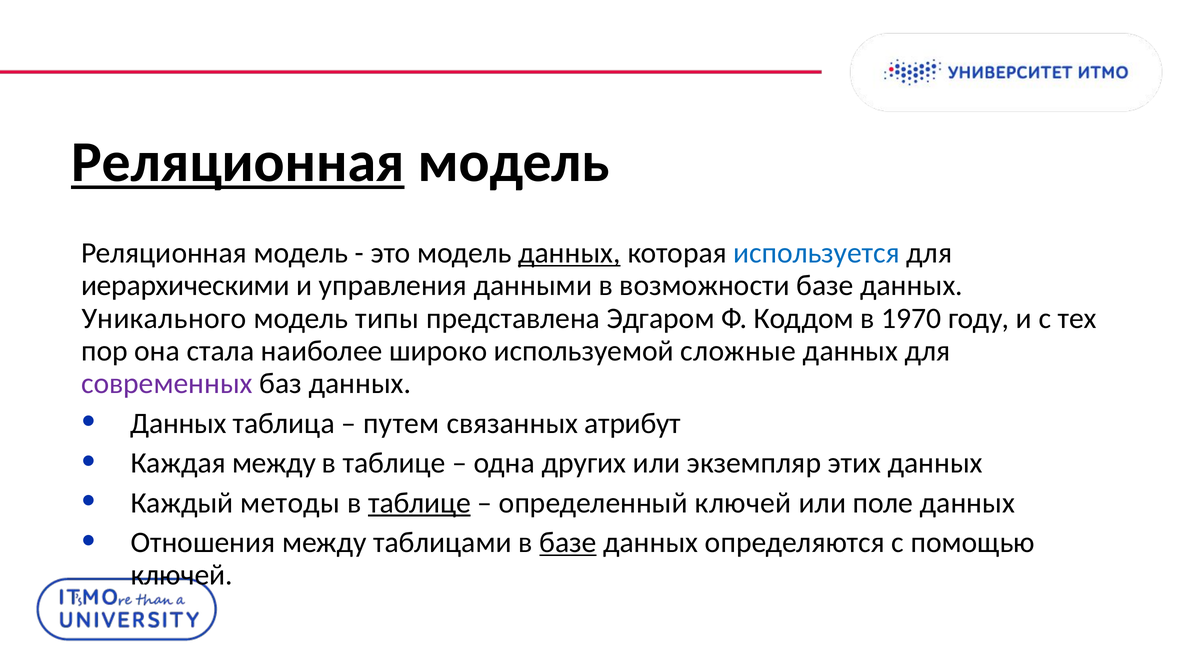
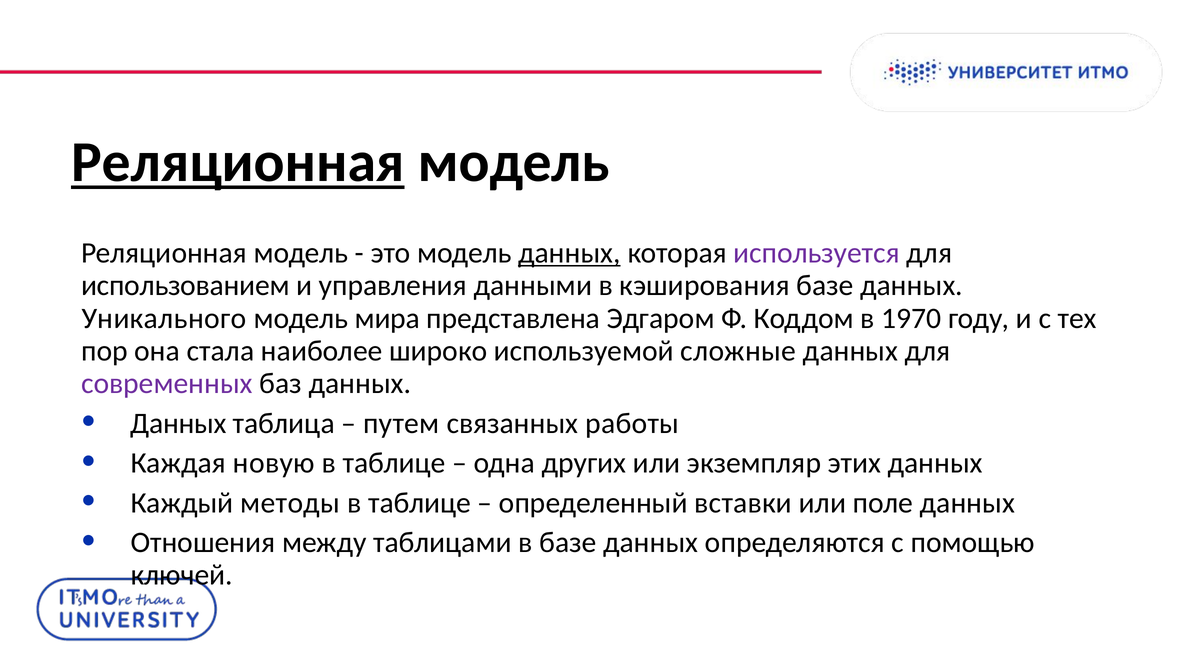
используется colour: blue -> purple
иерархическими: иерархическими -> использованием
возможности: возможности -> кэширования
типы: типы -> мира
атрибут: атрибут -> работы
Каждая между: между -> новую
таблице at (419, 503) underline: present -> none
определенный ключей: ключей -> вставки
базе at (568, 542) underline: present -> none
